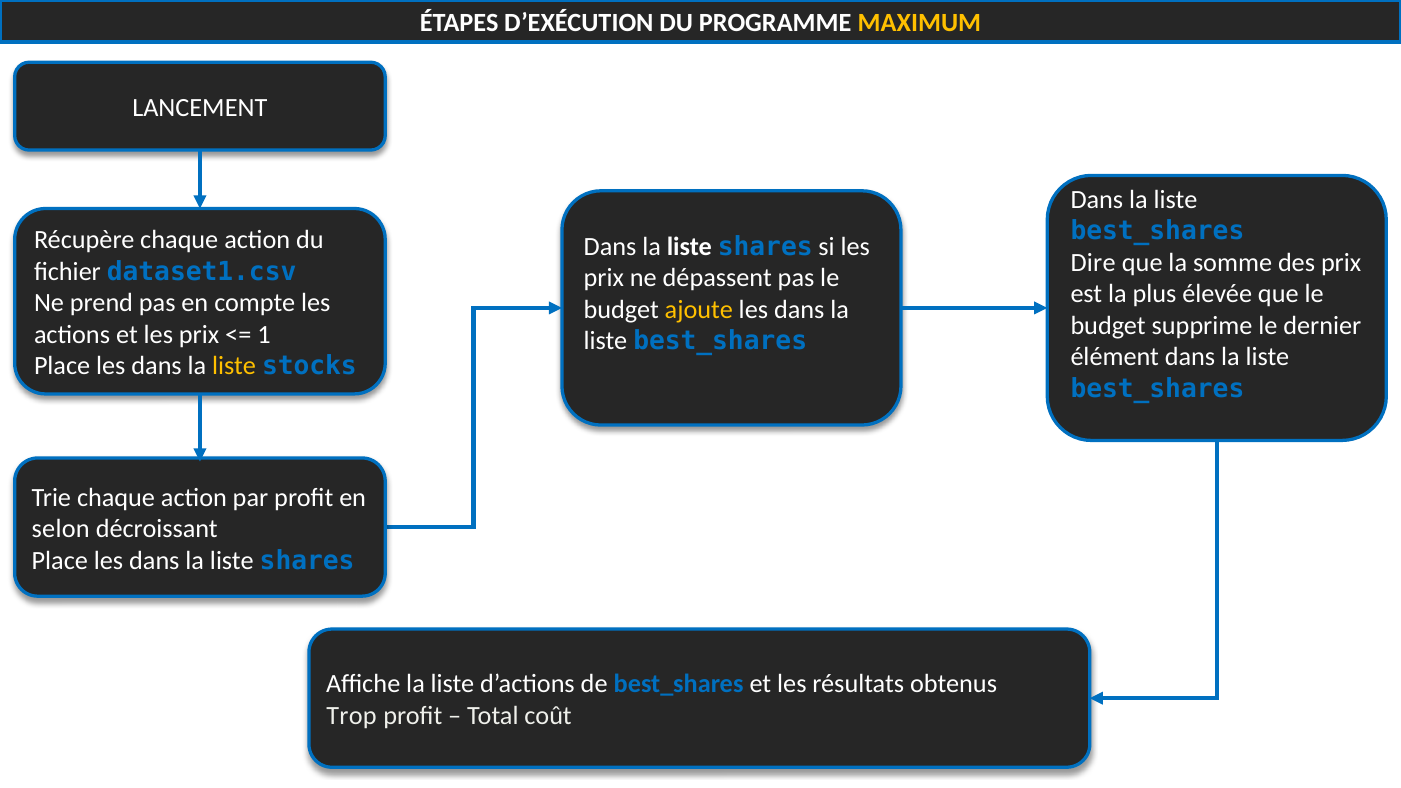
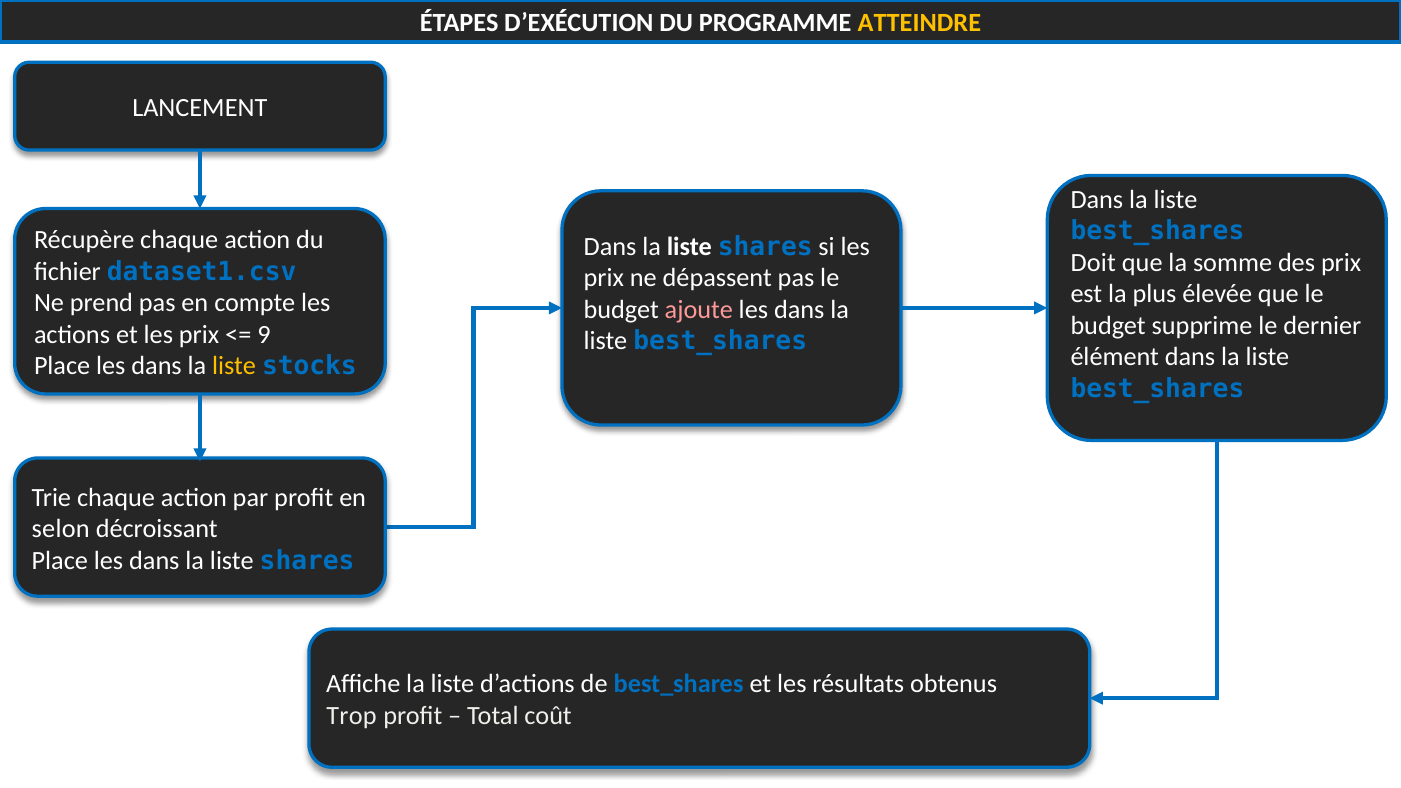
MAXIMUM: MAXIMUM -> ATTEINDRE
Dire: Dire -> Doit
ajoute colour: yellow -> pink
1: 1 -> 9
